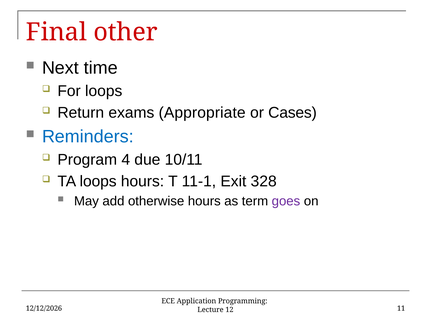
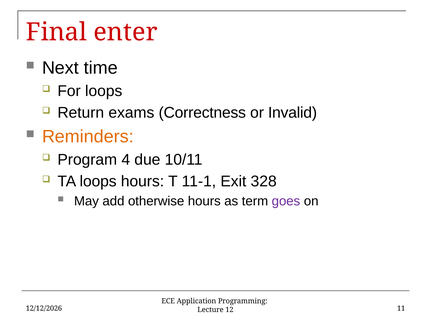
other: other -> enter
Appropriate: Appropriate -> Correctness
Cases: Cases -> Invalid
Reminders colour: blue -> orange
